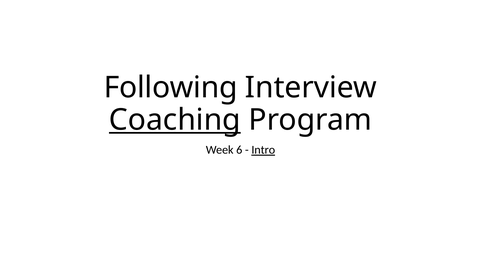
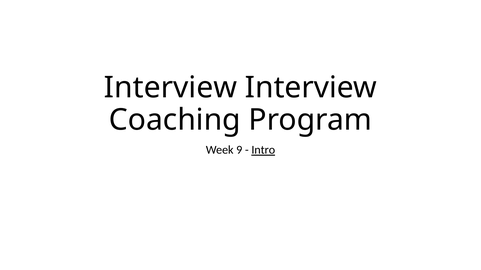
Following at (171, 88): Following -> Interview
Coaching underline: present -> none
6: 6 -> 9
